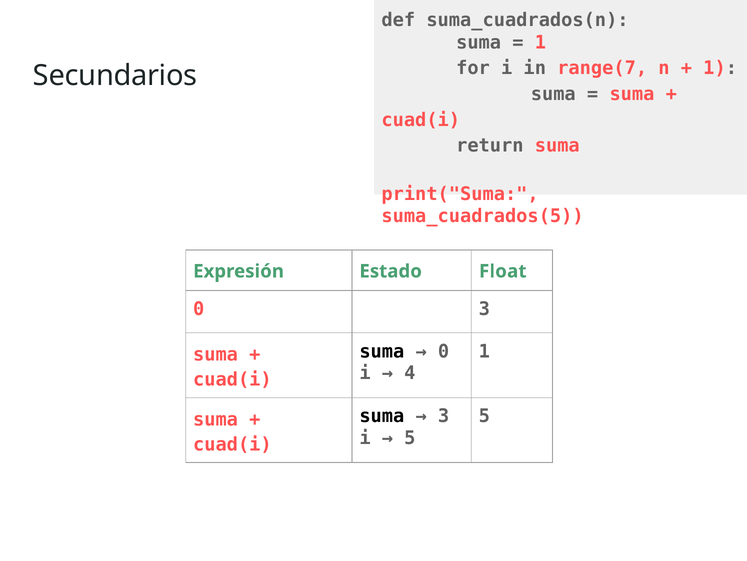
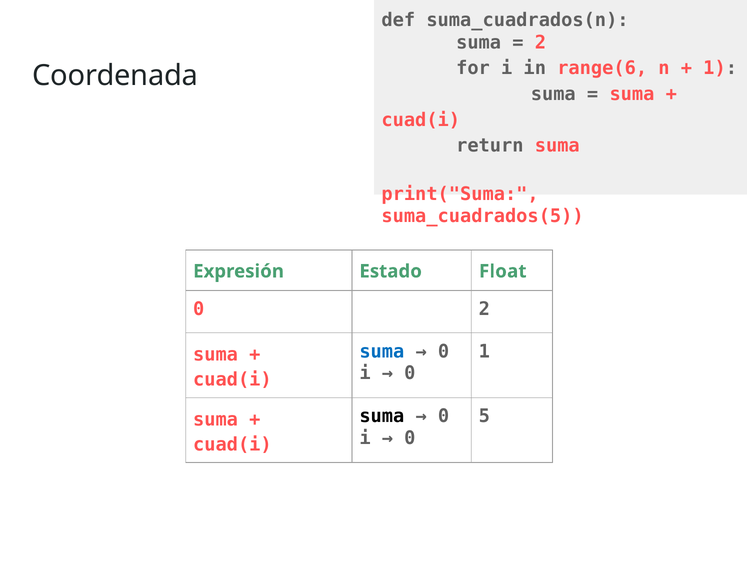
1 at (540, 42): 1 -> 2
range(7: range(7 -> range(6
Secundarios: Secundarios -> Coordenada
0 3: 3 -> 2
suma at (382, 351) colour: black -> blue
4 at (410, 373): 4 -> 0
3 at (444, 416): 3 -> 0
5 at (410, 437): 5 -> 0
